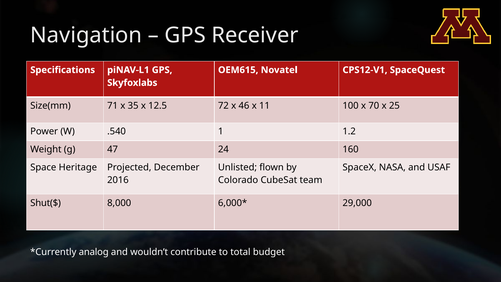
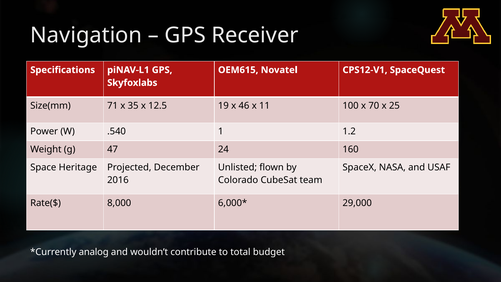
72: 72 -> 19
Shut($: Shut($ -> Rate($
